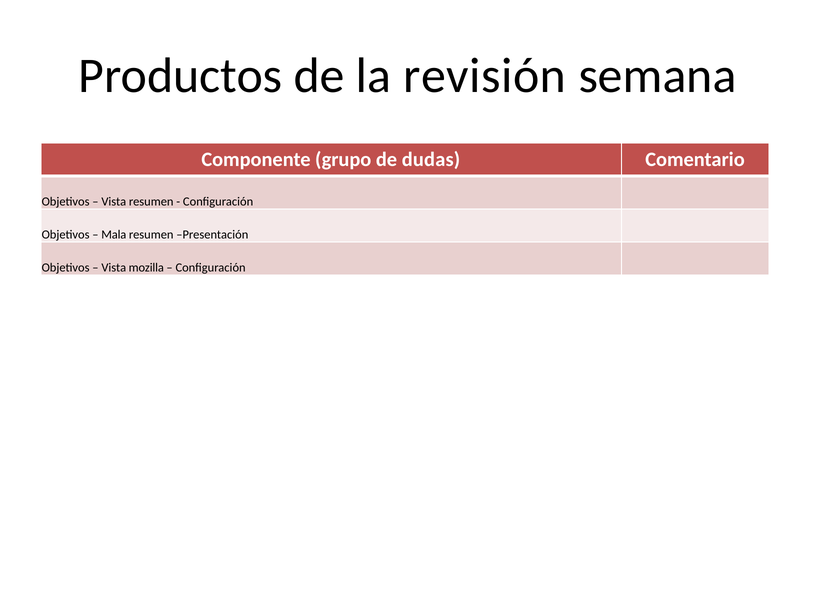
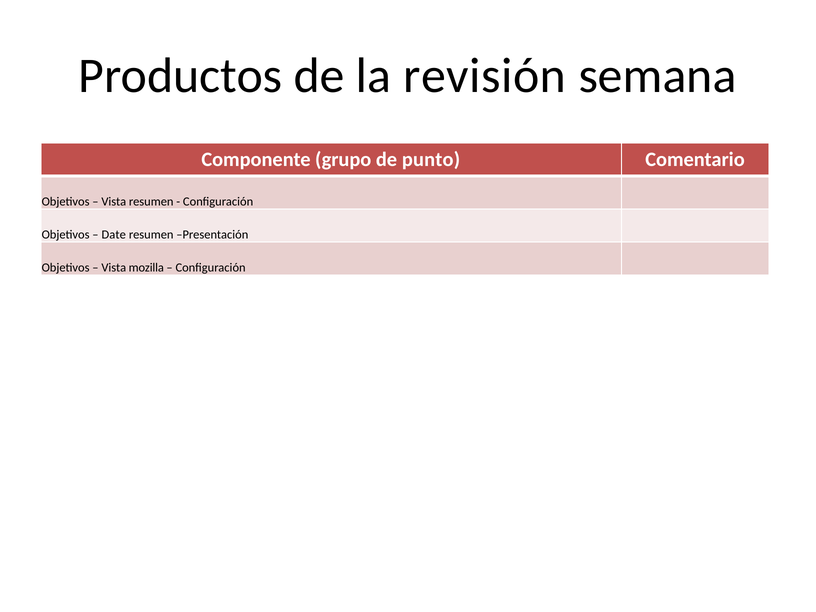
dudas: dudas -> punto
Mala: Mala -> Date
